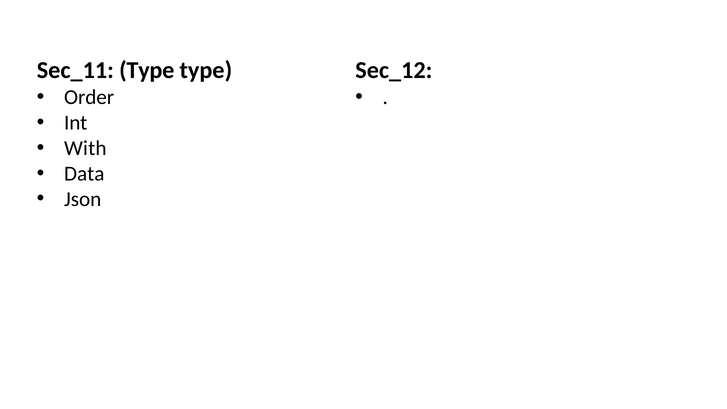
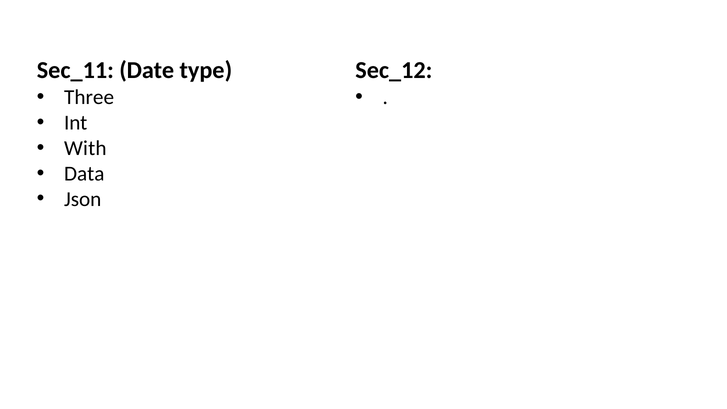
Sec_11 Type: Type -> Date
Order: Order -> Three
